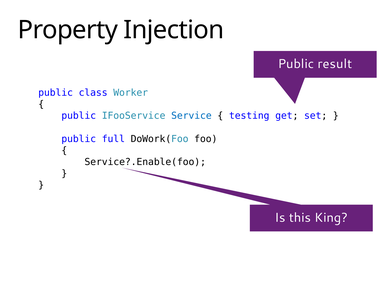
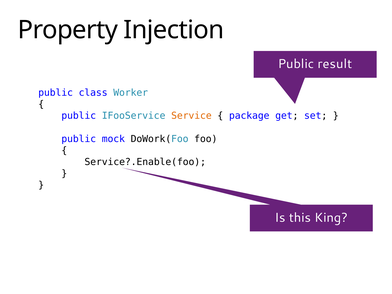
Service colour: blue -> orange
testing: testing -> package
full: full -> mock
